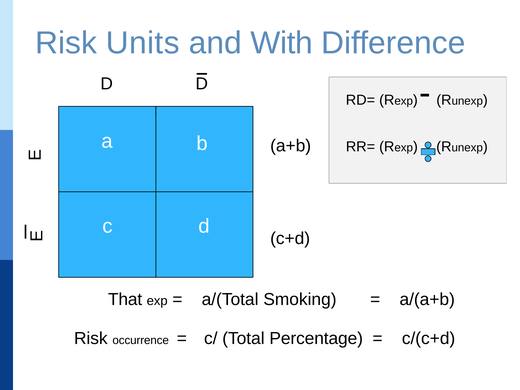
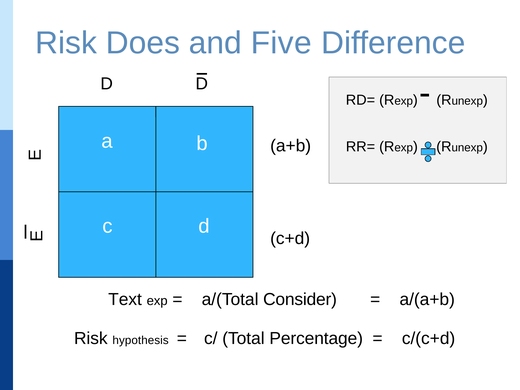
Units: Units -> Does
With: With -> Five
That: That -> Text
Smoking: Smoking -> Consider
occurrence: occurrence -> hypothesis
